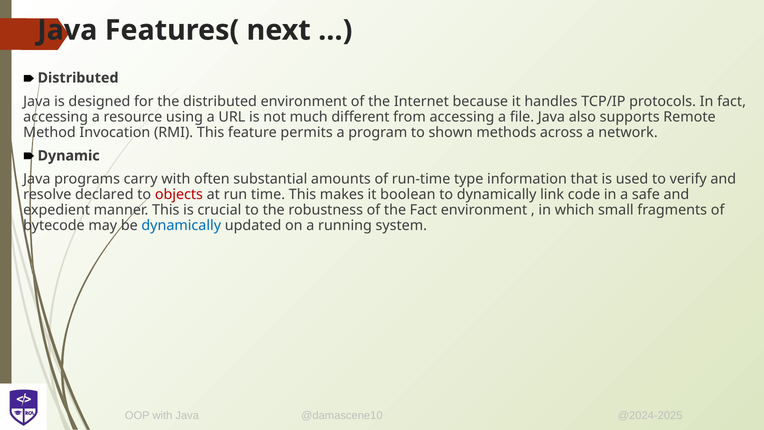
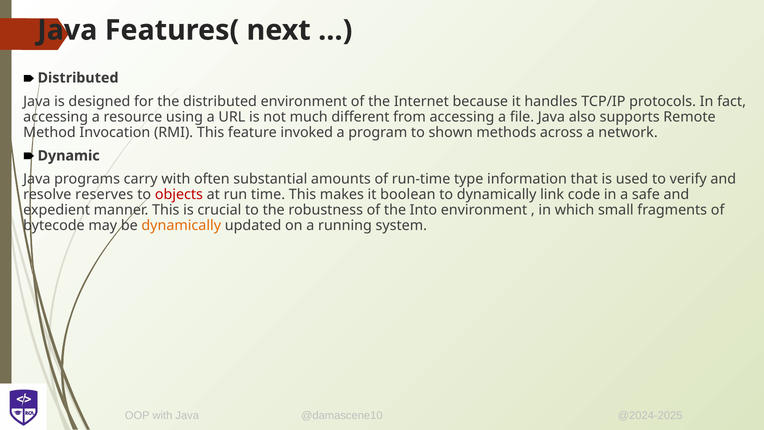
permits: permits -> invoked
declared: declared -> reserves
the Fact: Fact -> Into
dynamically at (181, 226) colour: blue -> orange
